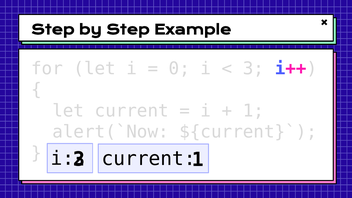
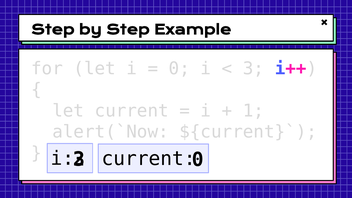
1 at (198, 160): 1 -> 0
